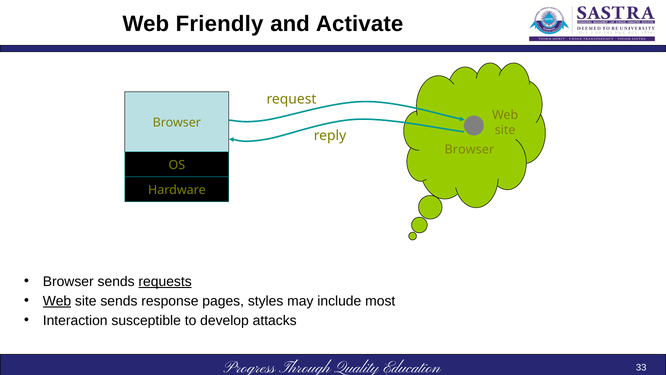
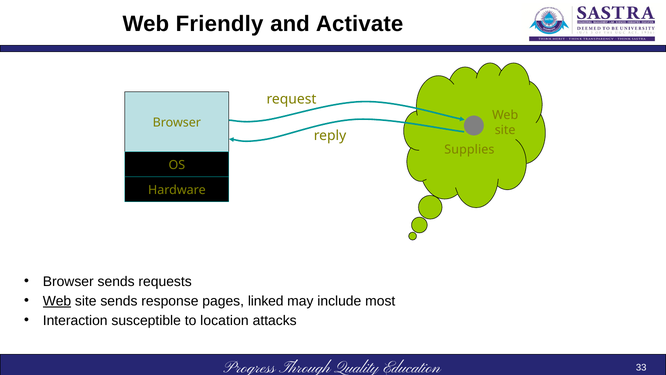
Browser at (469, 150): Browser -> Supplies
requests underline: present -> none
styles: styles -> linked
develop: develop -> location
